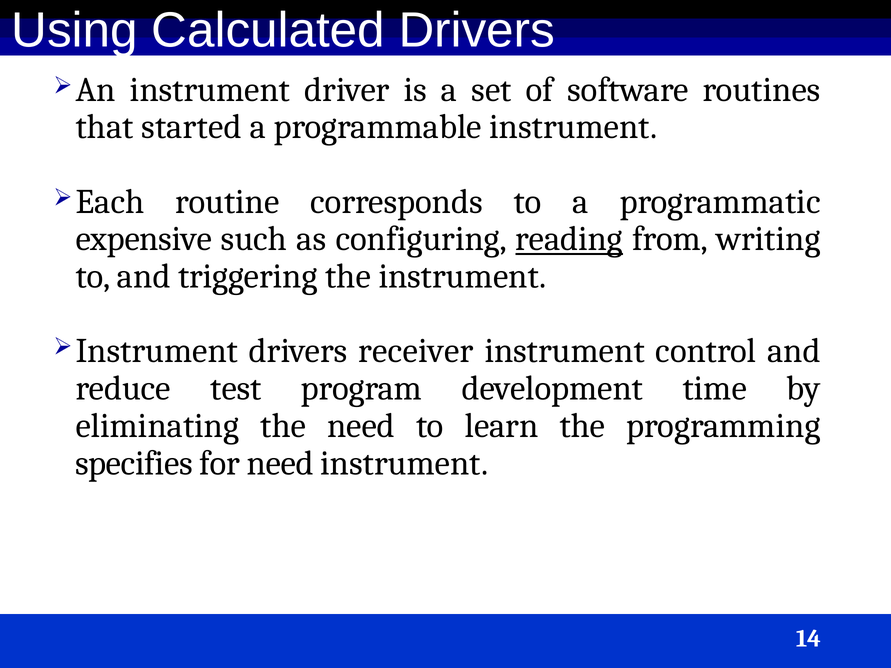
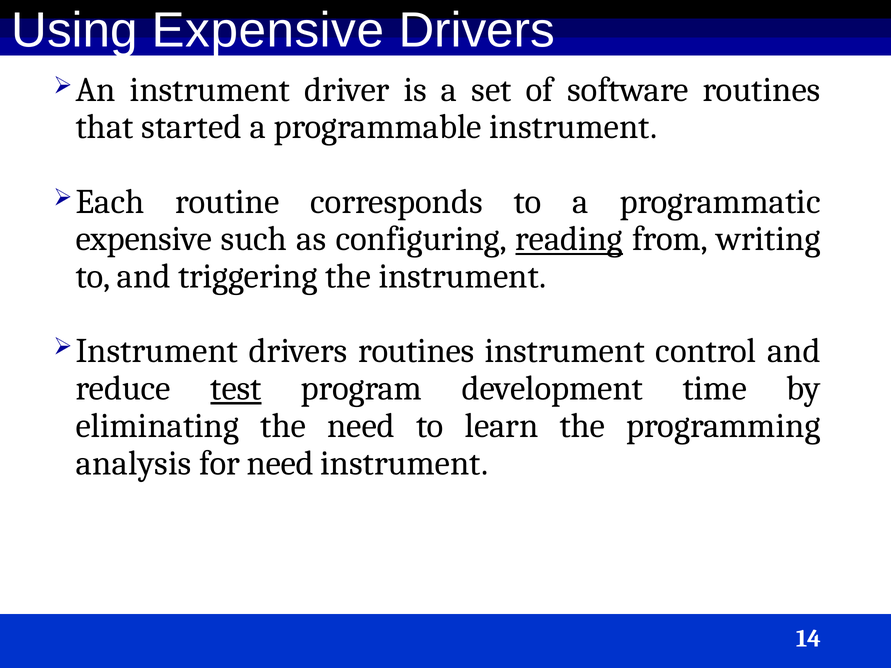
Using Calculated: Calculated -> Expensive
drivers receiver: receiver -> routines
test underline: none -> present
specifies: specifies -> analysis
